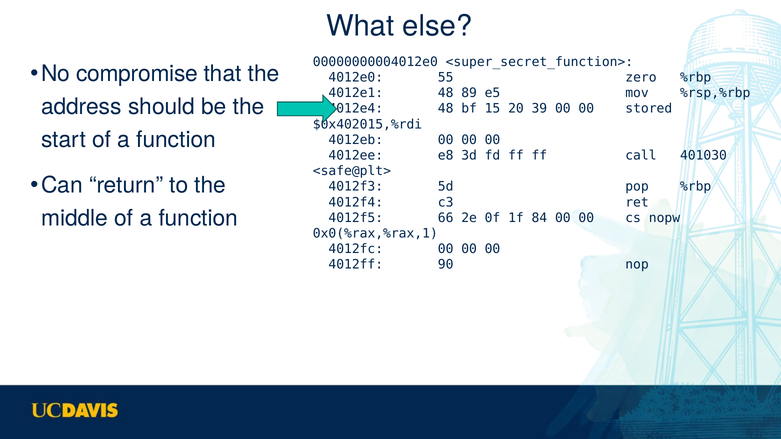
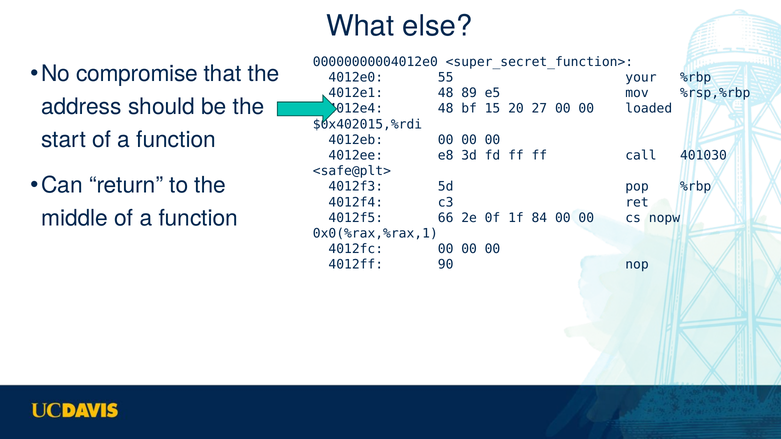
zero: zero -> your
39: 39 -> 27
stored: stored -> loaded
